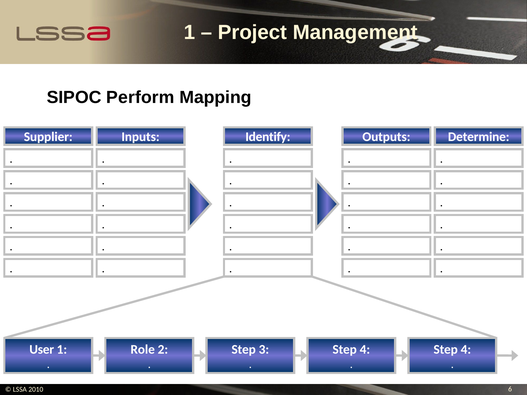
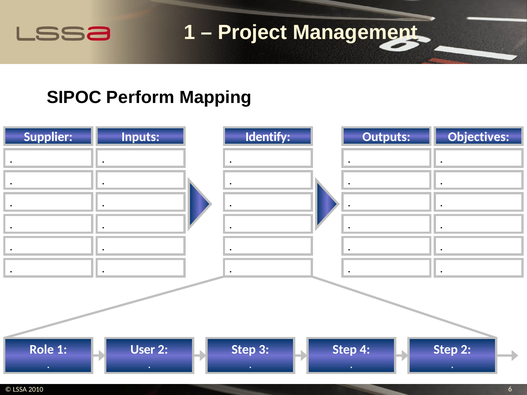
Determine: Determine -> Objectives
User: User -> Role
Role: Role -> User
4 at (466, 350): 4 -> 2
